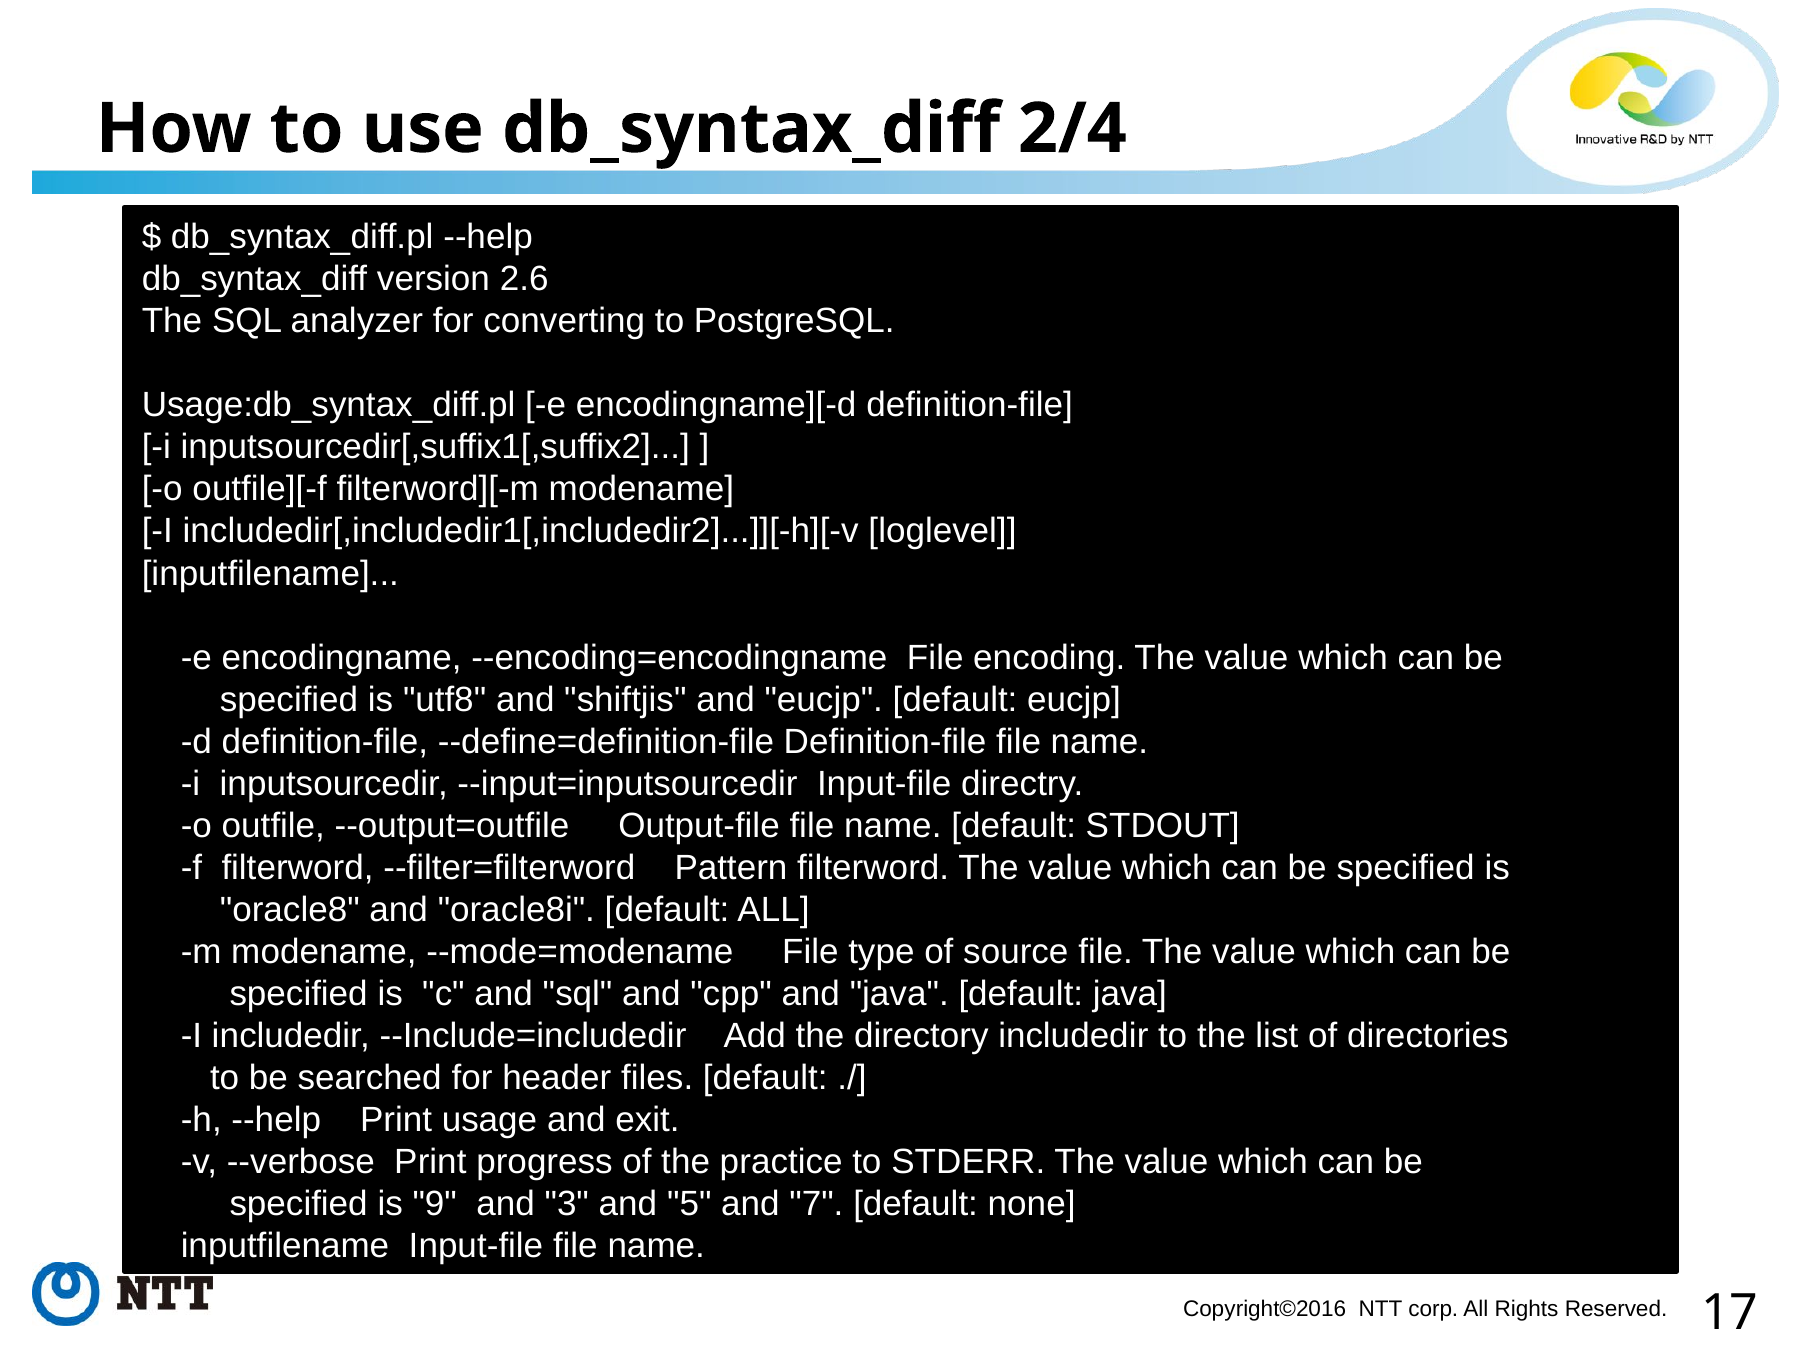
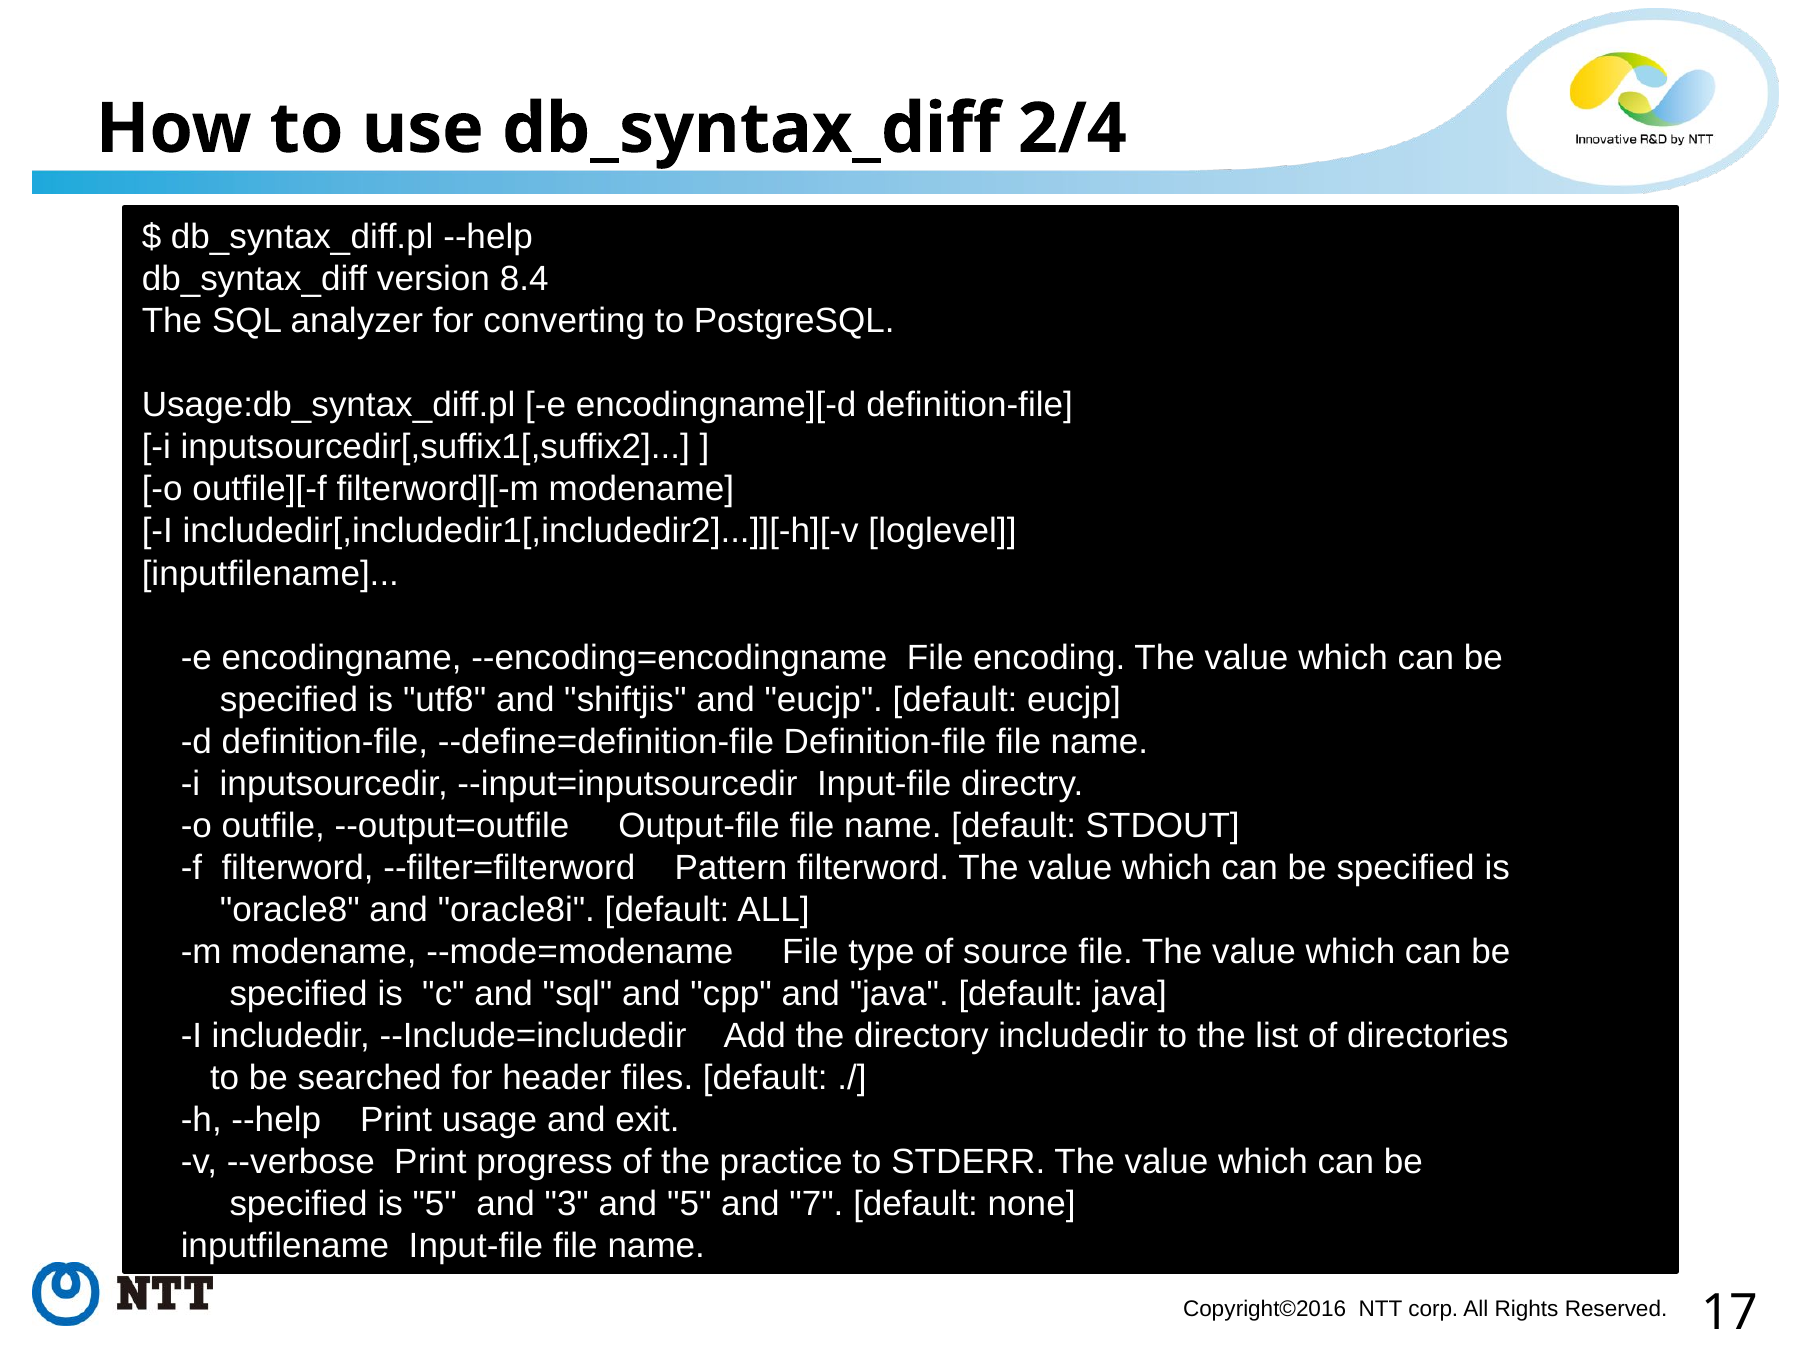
2.6: 2.6 -> 8.4
is 9: 9 -> 5
